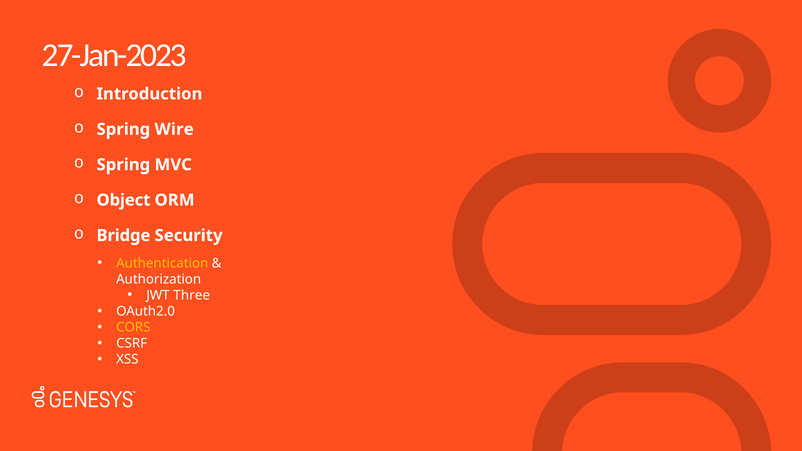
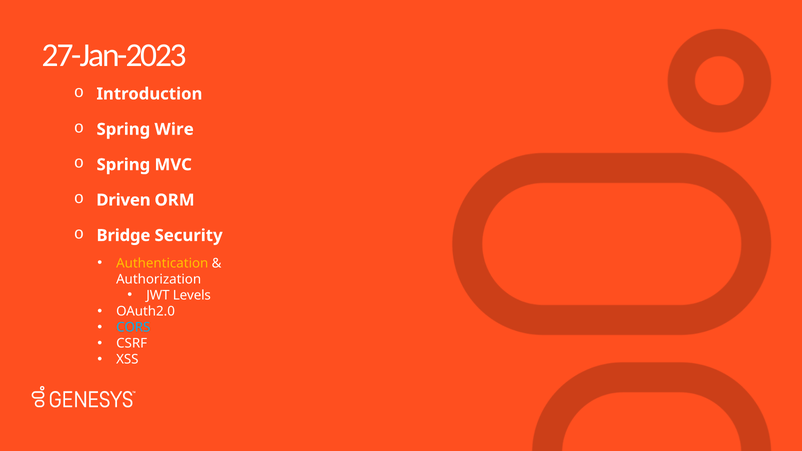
Object: Object -> Driven
Three: Three -> Levels
CORS colour: yellow -> light blue
